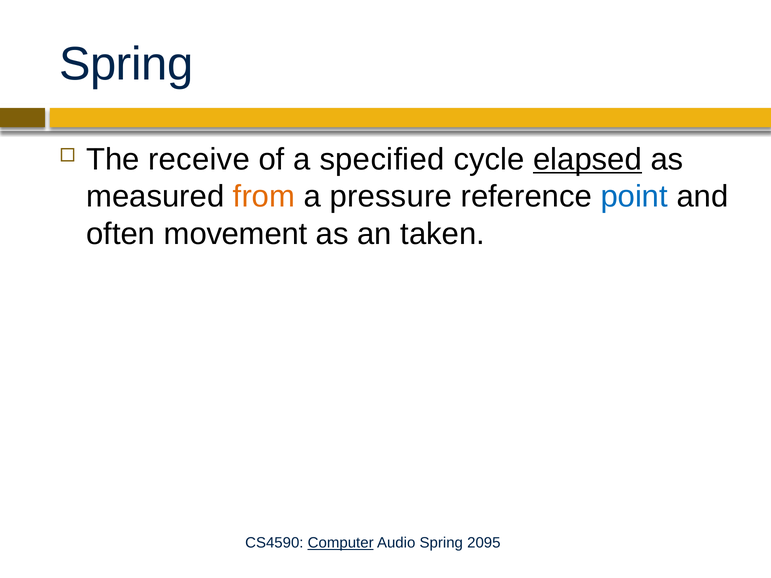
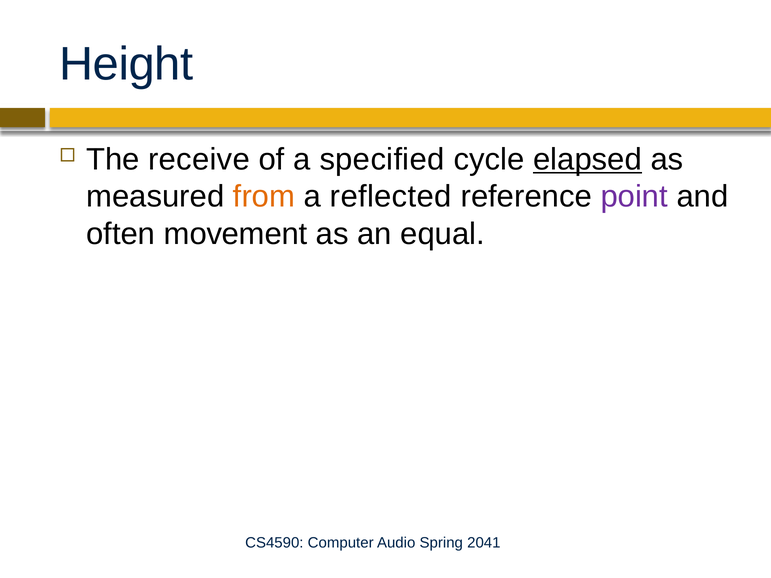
Spring at (126, 64): Spring -> Height
pressure: pressure -> reflected
point colour: blue -> purple
taken: taken -> equal
Computer underline: present -> none
2095: 2095 -> 2041
